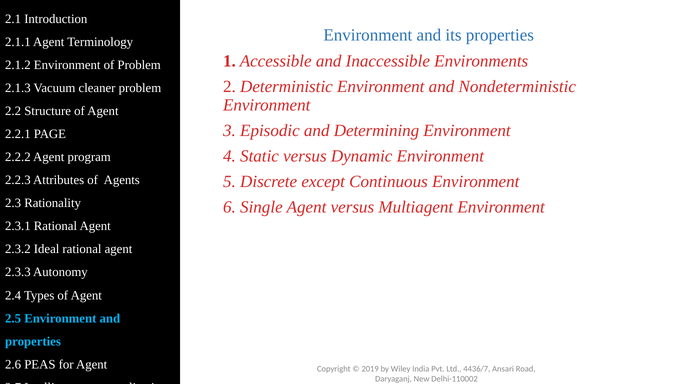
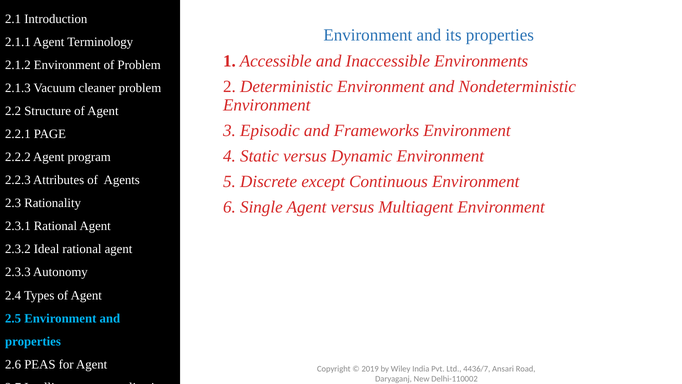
Determining: Determining -> Frameworks
